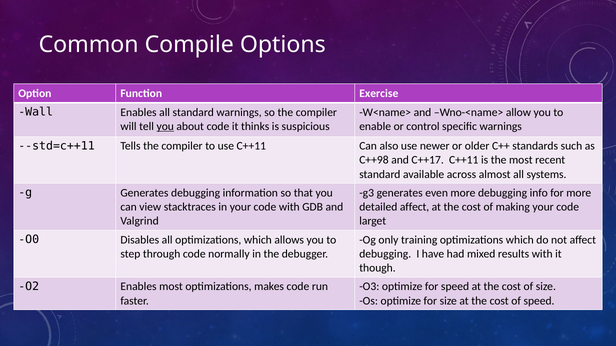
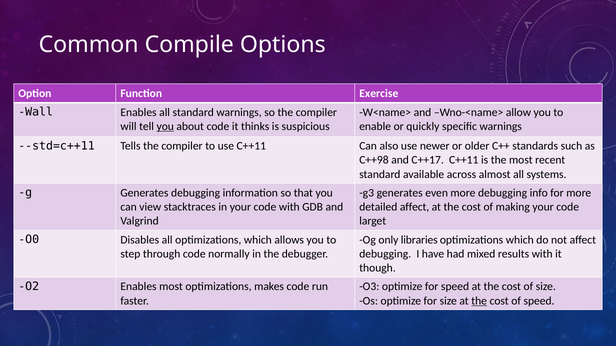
control: control -> quickly
training: training -> libraries
the at (479, 301) underline: none -> present
